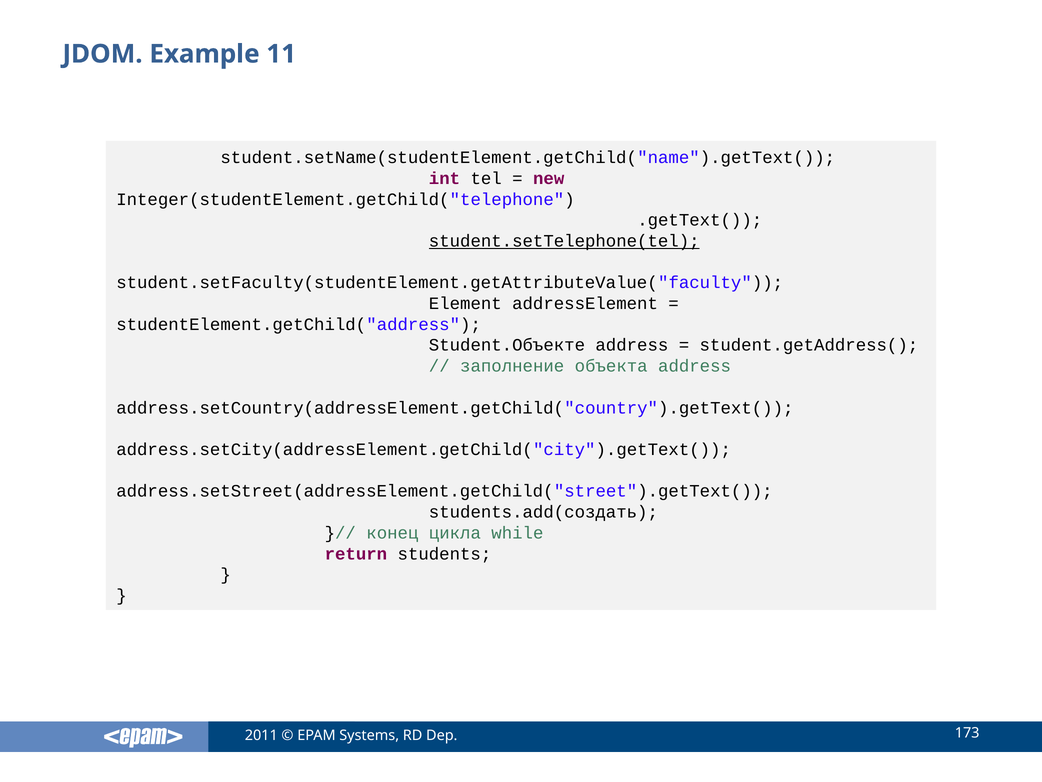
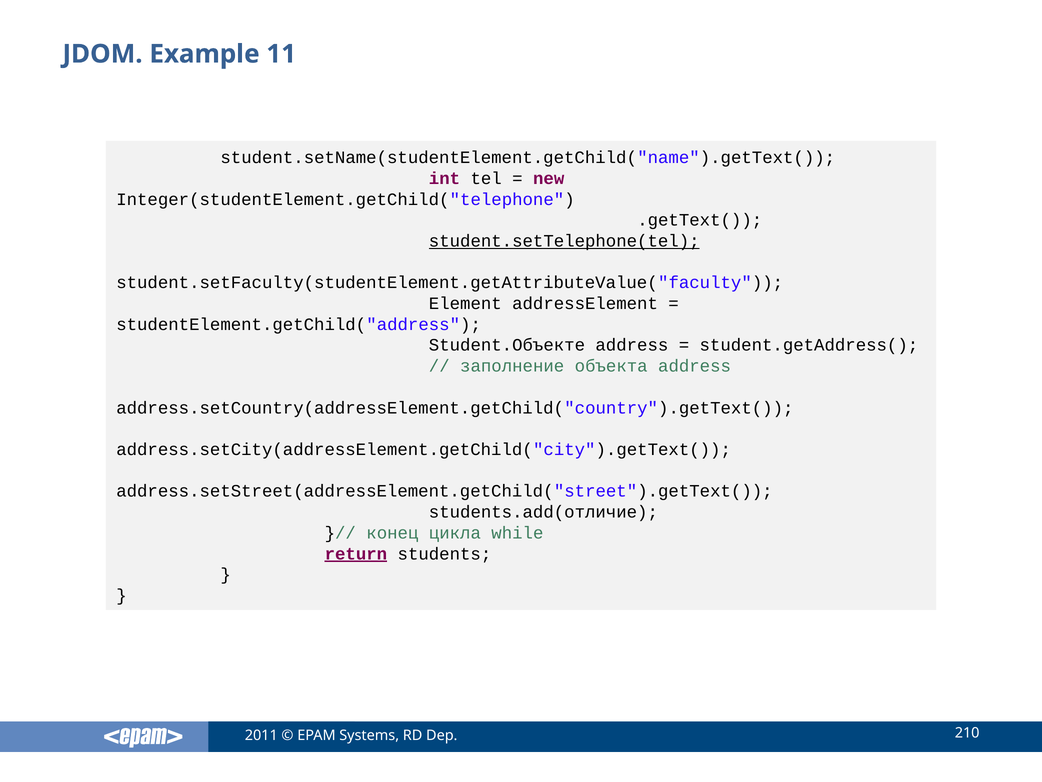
students.add(создать: students.add(создать -> students.add(отличие
return underline: none -> present
173: 173 -> 210
